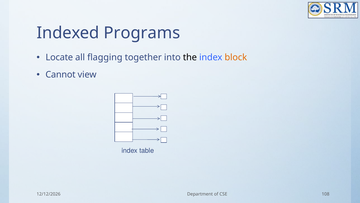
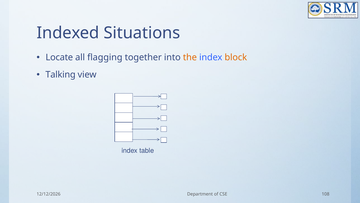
Programs: Programs -> Situations
the colour: black -> orange
Cannot: Cannot -> Talking
